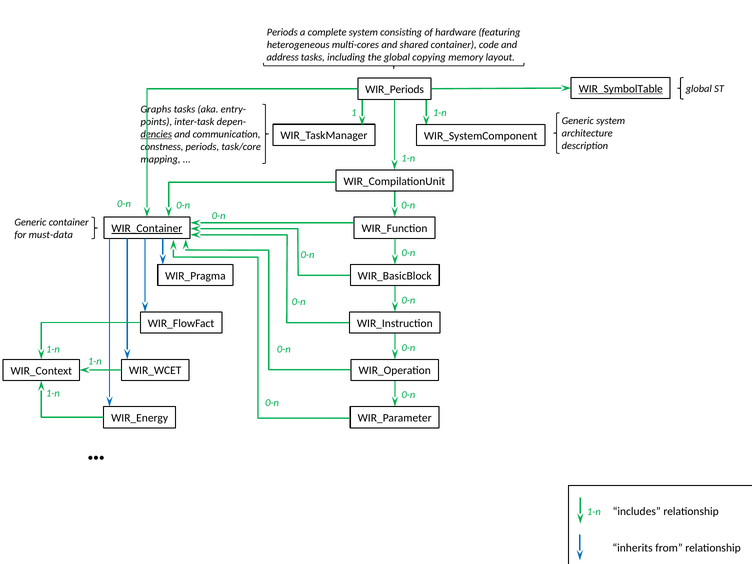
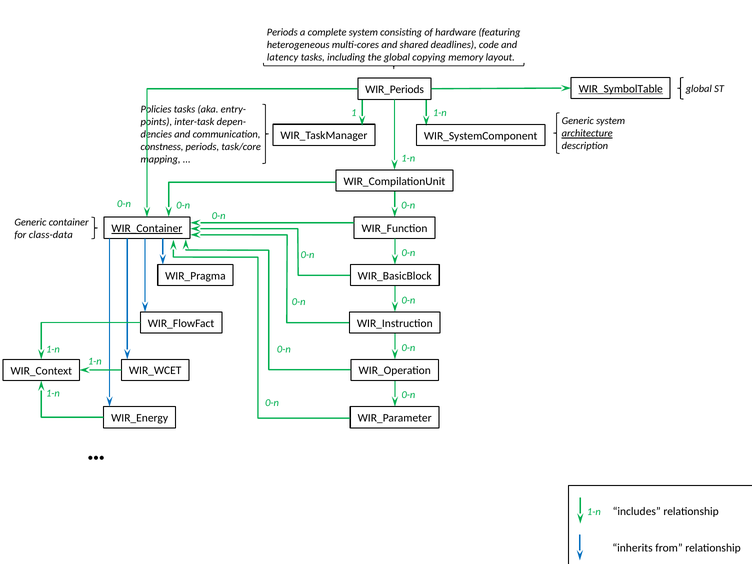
shared container: container -> deadlines
address: address -> latency
Graphs: Graphs -> Policies
architecture underline: none -> present
dencies underline: present -> none
must-data: must-data -> class-data
